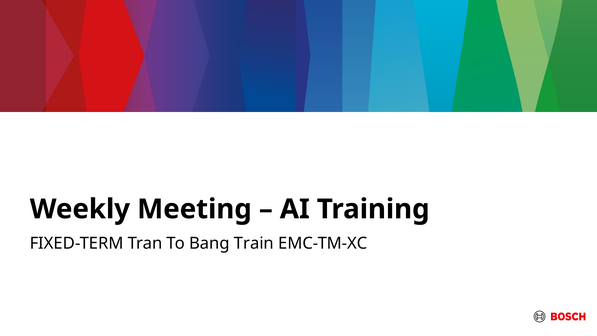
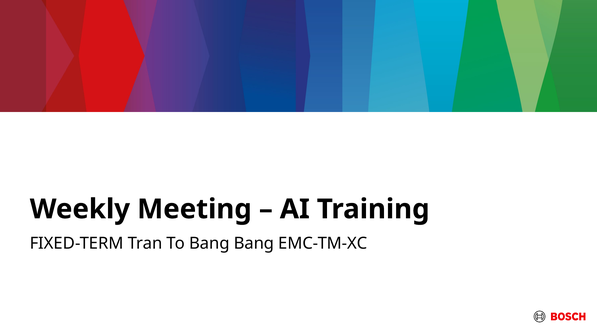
Bang Train: Train -> Bang
